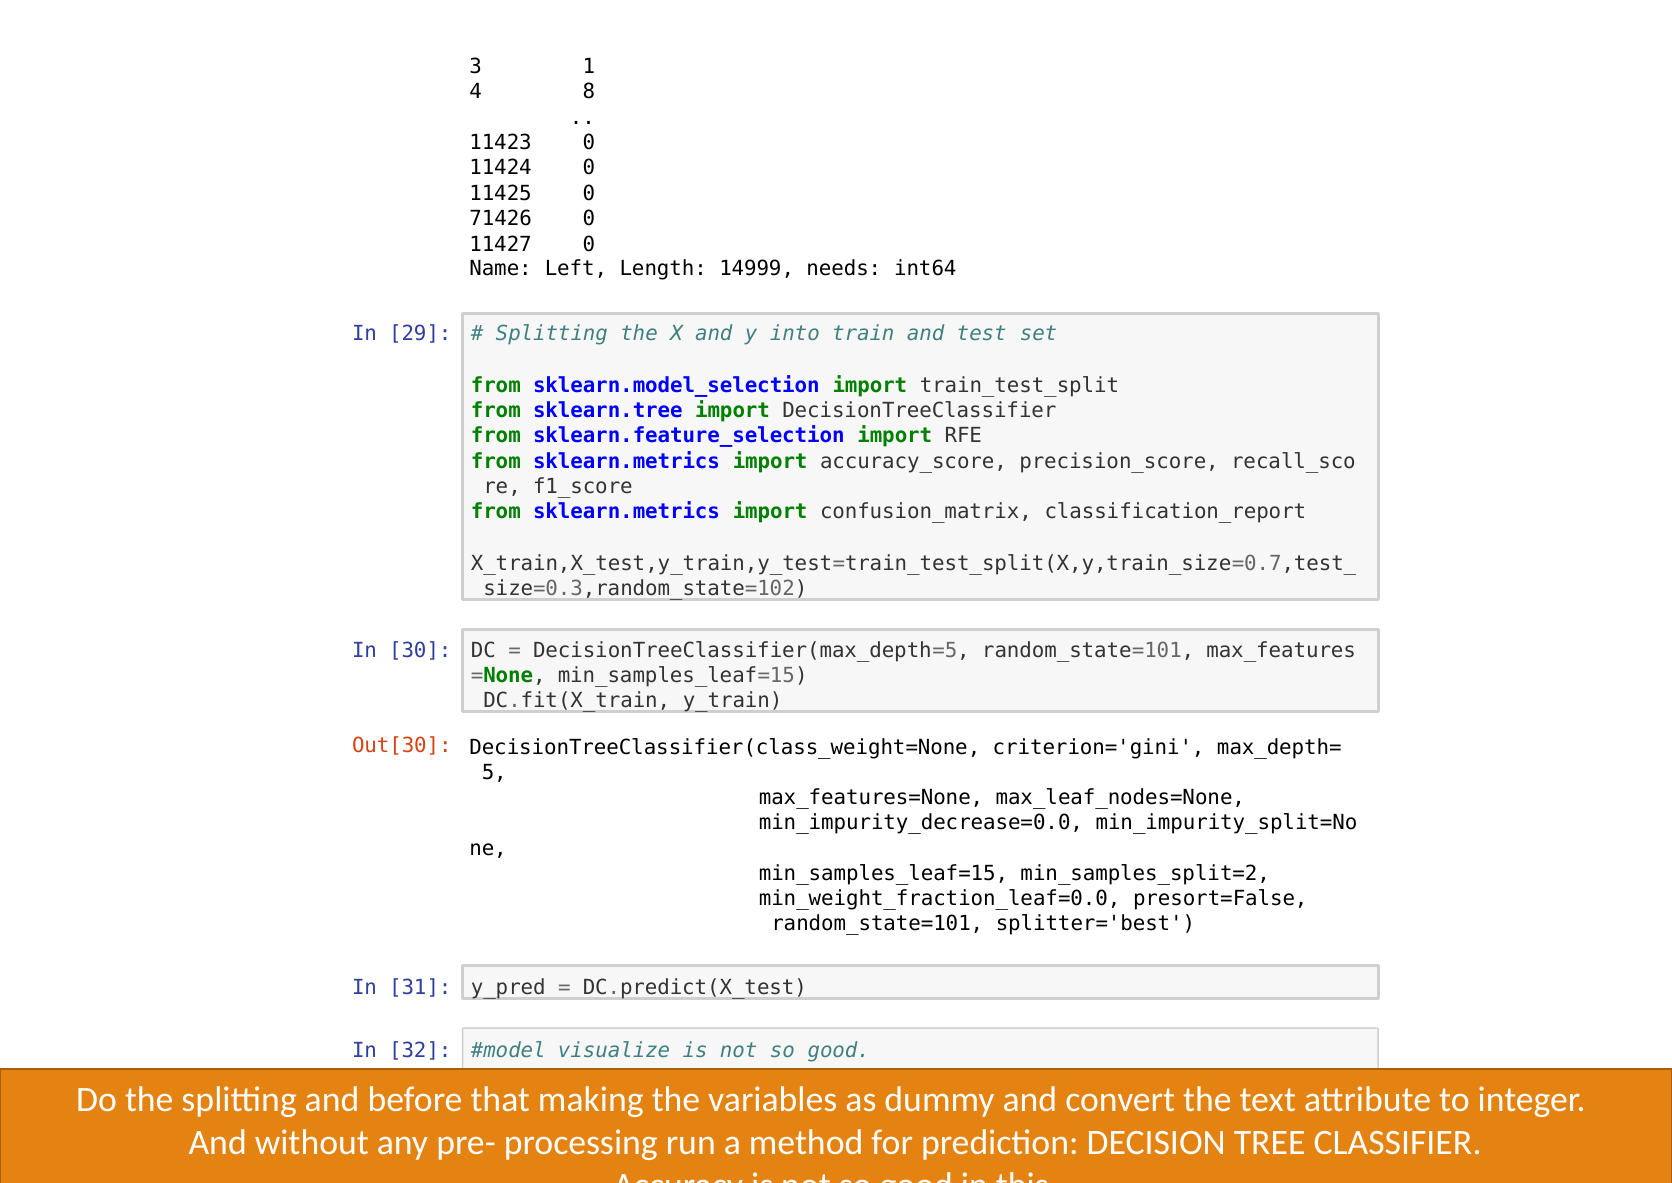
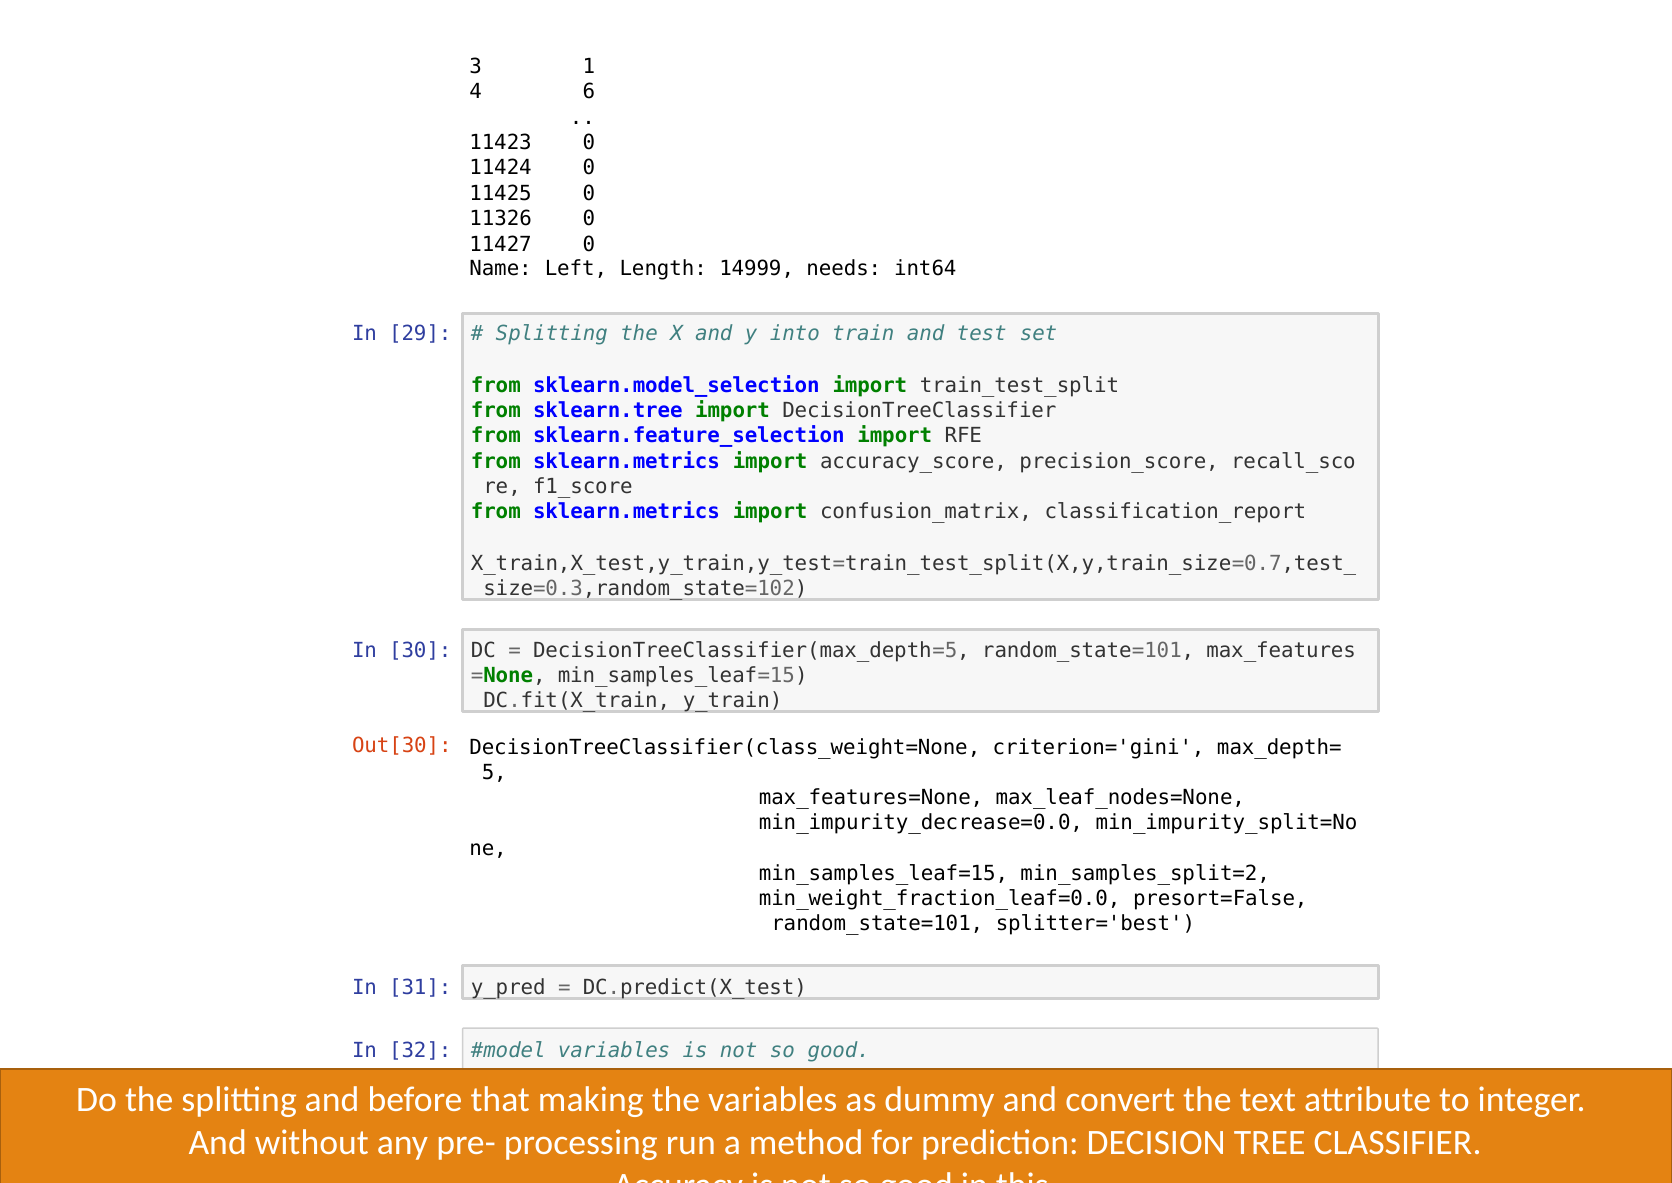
8: 8 -> 6
71426: 71426 -> 11326
visualize at (614, 1051): visualize -> variables
